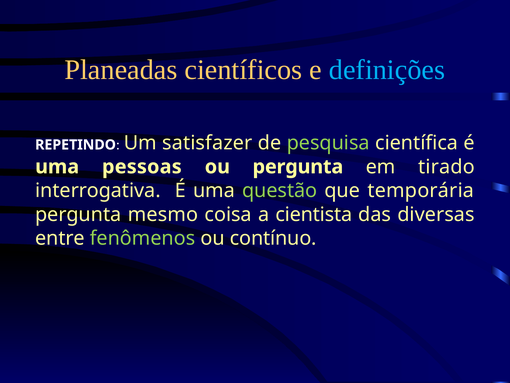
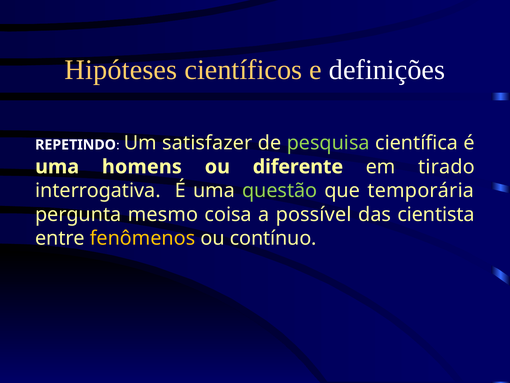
Planeadas: Planeadas -> Hipóteses
definições colour: light blue -> white
pessoas: pessoas -> homens
ou pergunta: pergunta -> diferente
cientista: cientista -> possível
diversas: diversas -> cientista
fenômenos colour: light green -> yellow
